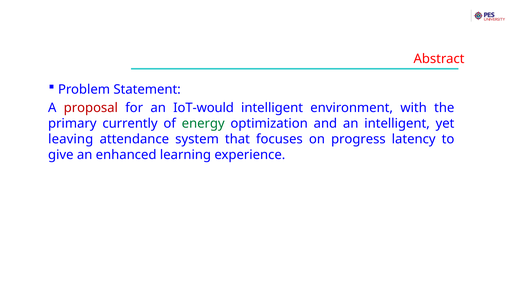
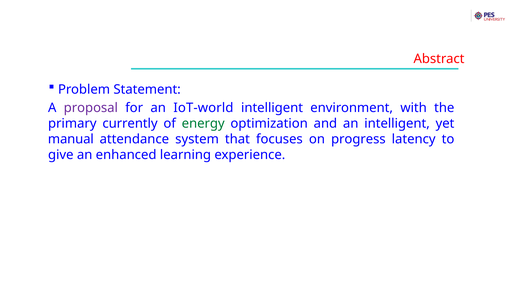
proposal colour: red -> purple
IoT-would: IoT-would -> IoT-world
leaving: leaving -> manual
